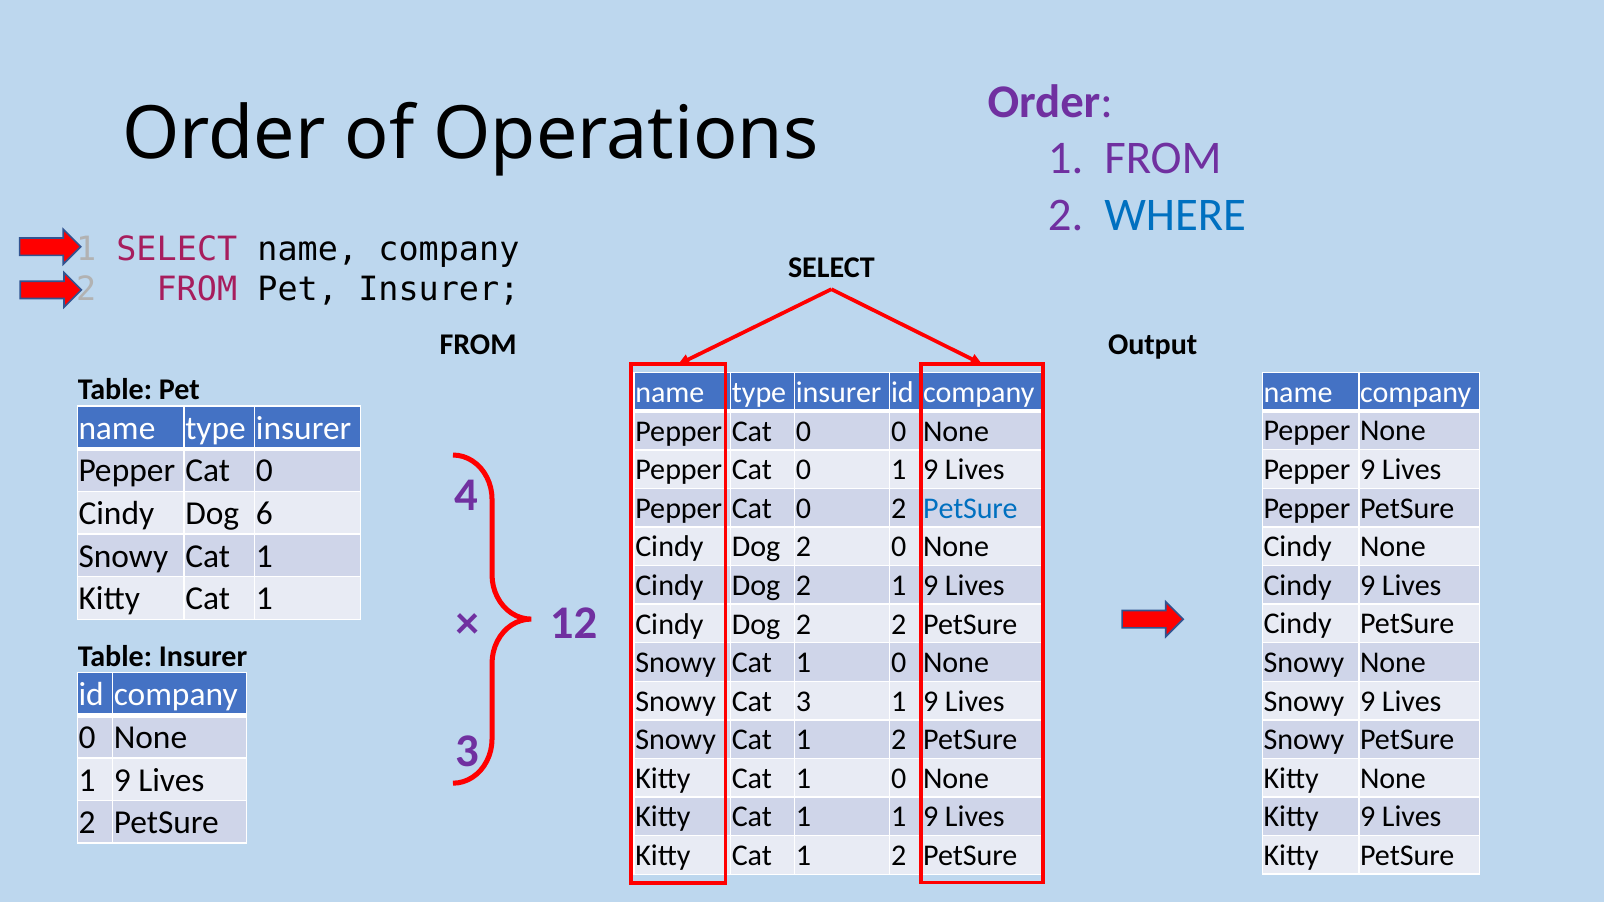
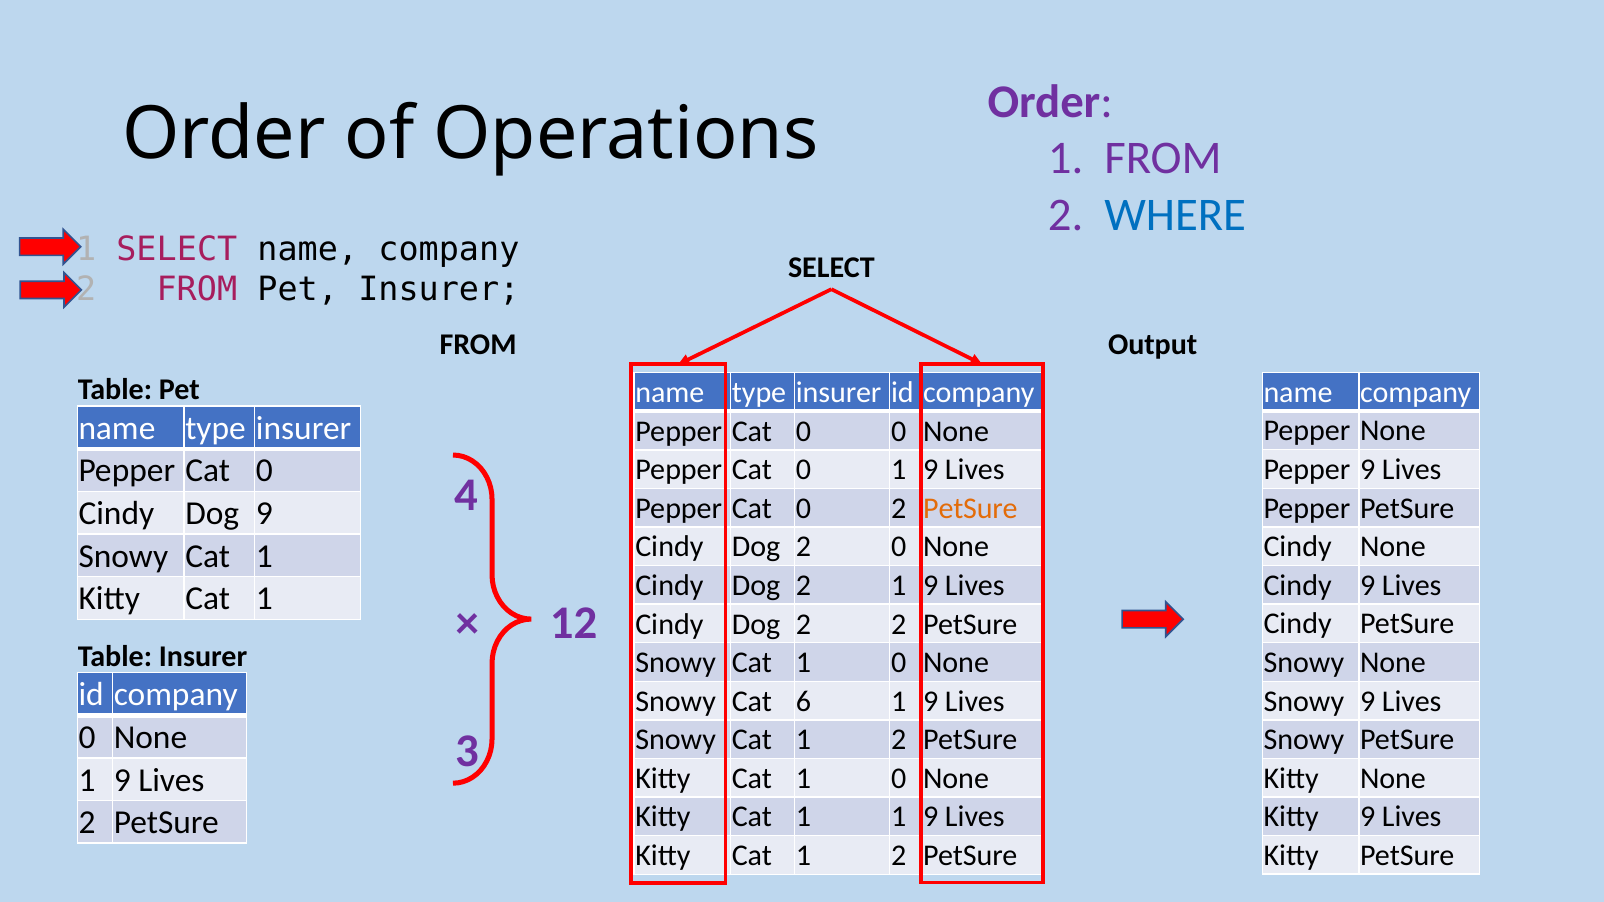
PetSure at (970, 508) colour: blue -> orange
Dog 6: 6 -> 9
Cat 3: 3 -> 6
